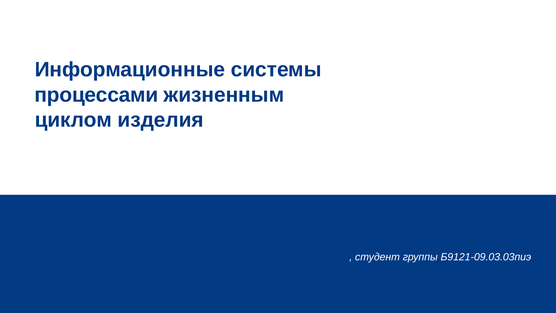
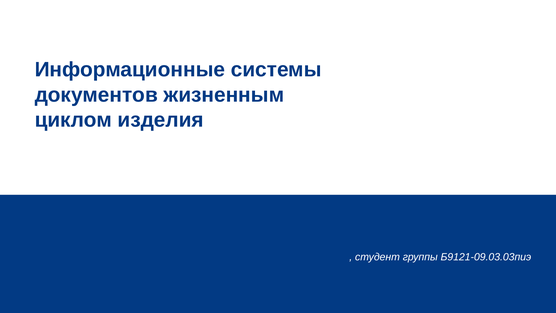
процессами: процессами -> документов
